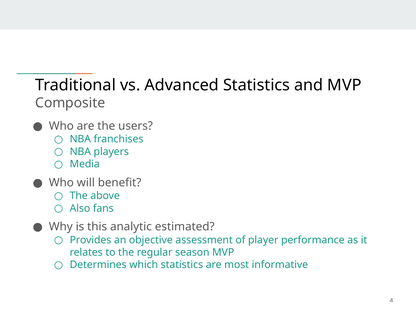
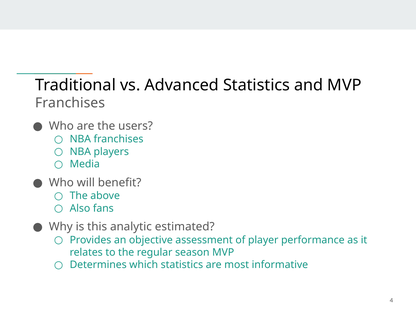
Composite at (70, 103): Composite -> Franchises
